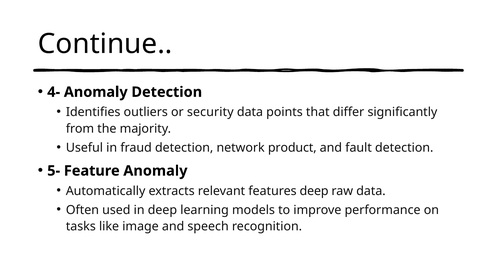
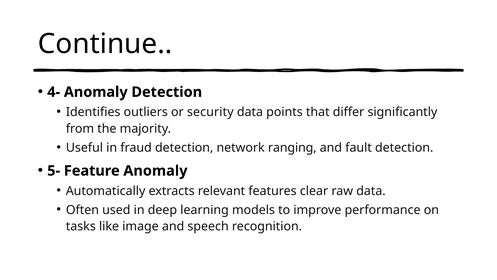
product: product -> ranging
features deep: deep -> clear
